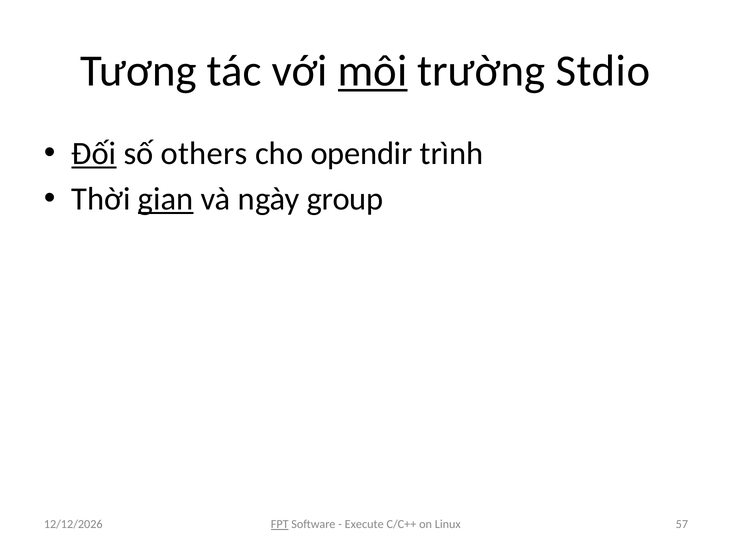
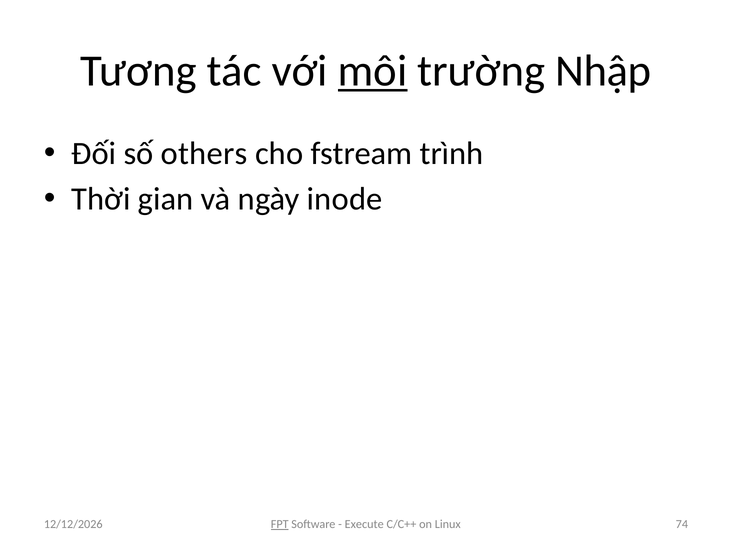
Stdio: Stdio -> Nhập
Đối underline: present -> none
opendir: opendir -> fstream
gian underline: present -> none
group: group -> inode
57: 57 -> 74
